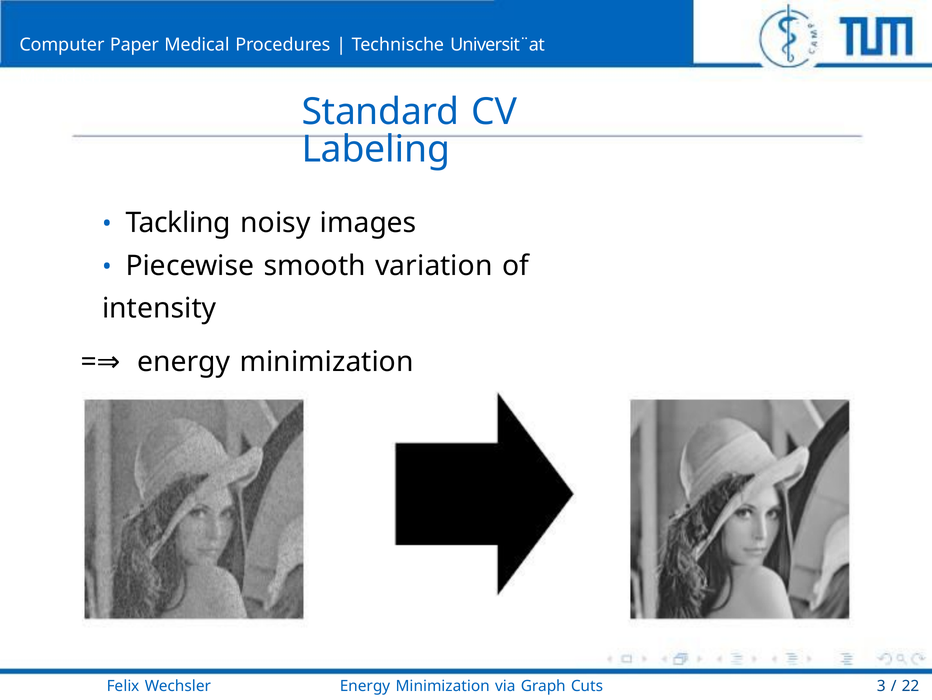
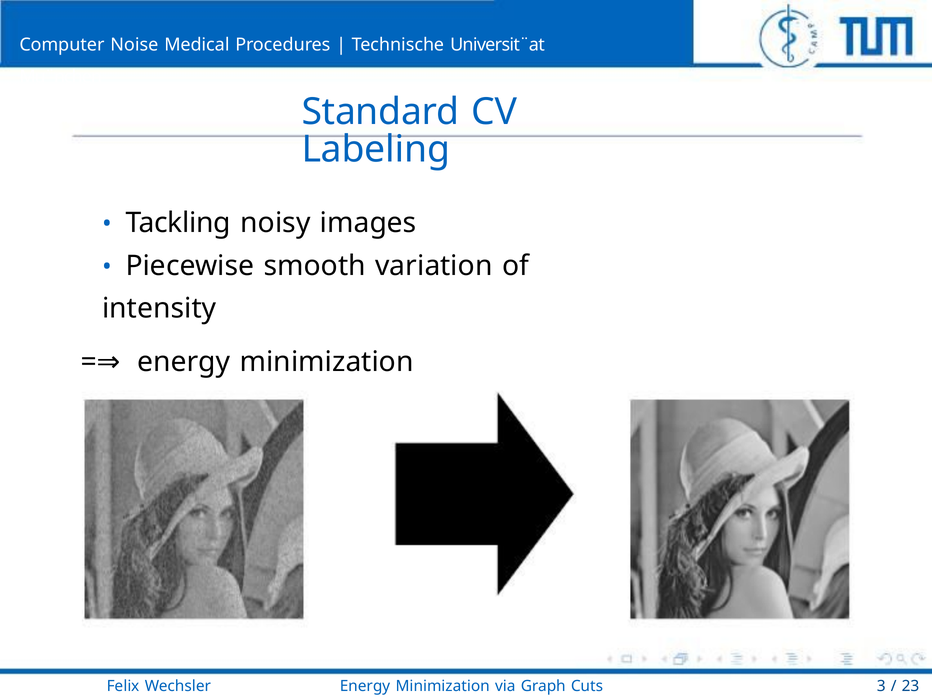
Paper: Paper -> Noise
22: 22 -> 23
